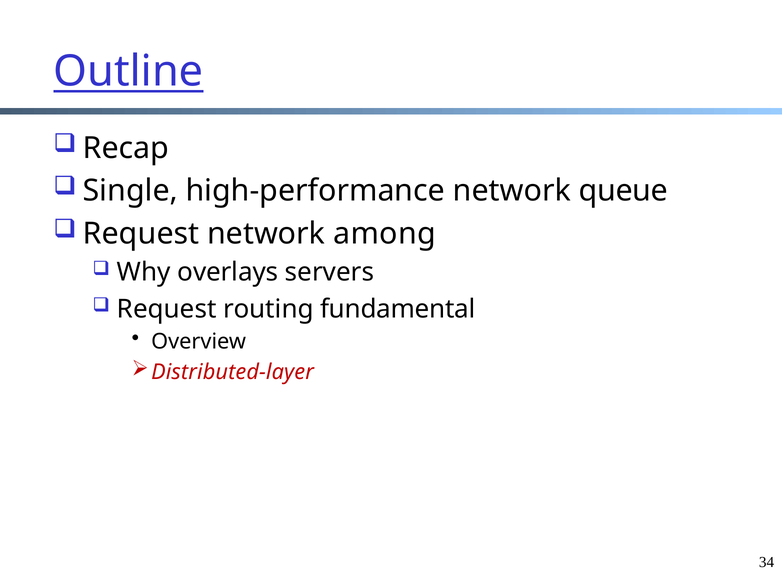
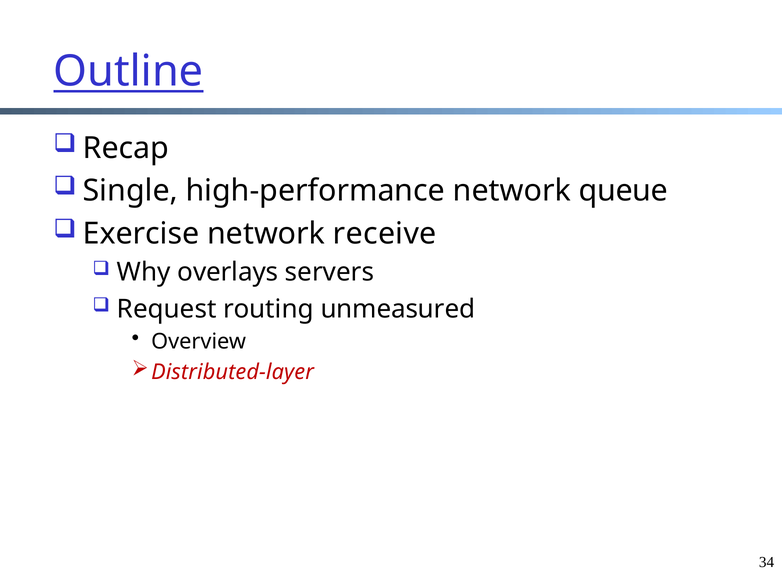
Request at (141, 233): Request -> Exercise
among: among -> receive
fundamental: fundamental -> unmeasured
